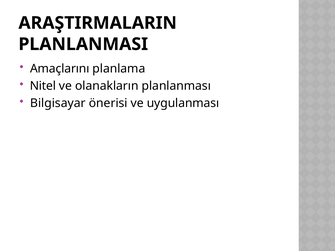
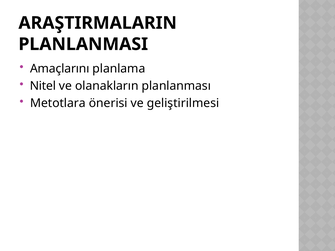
Bilgisayar: Bilgisayar -> Metotlara
uygulanması: uygulanması -> geliştirilmesi
